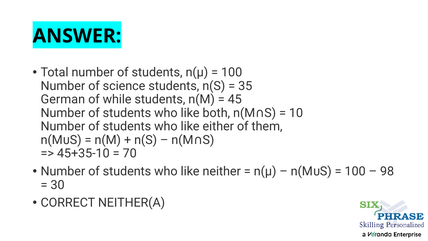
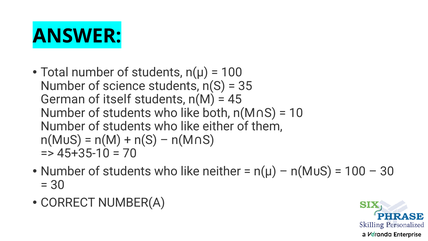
while: while -> itself
98 at (387, 171): 98 -> 30
NEITHER(A: NEITHER(A -> NUMBER(A
